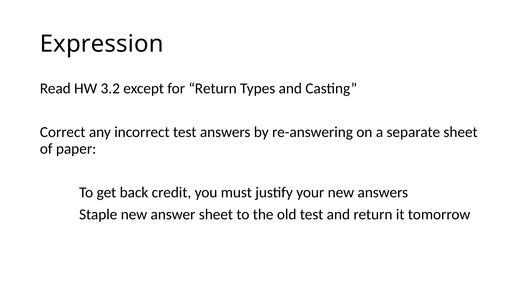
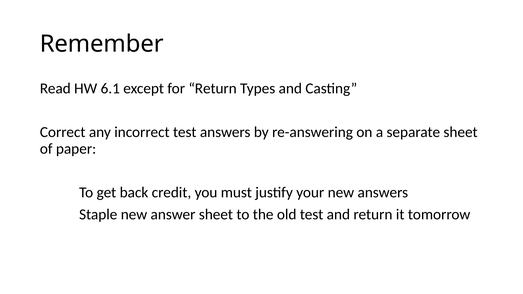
Expression: Expression -> Remember
3.2: 3.2 -> 6.1
